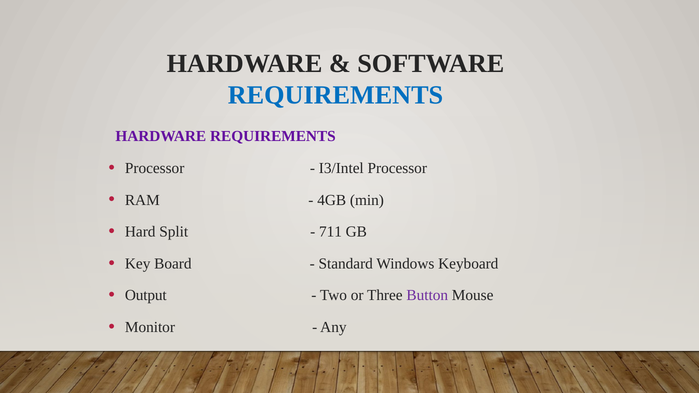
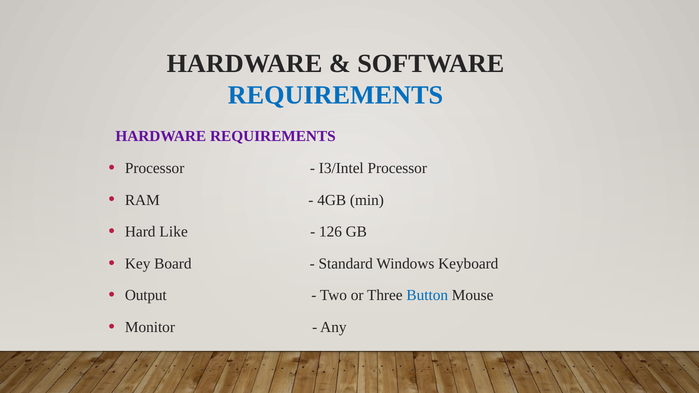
Split: Split -> Like
711: 711 -> 126
Button colour: purple -> blue
